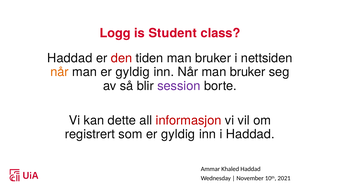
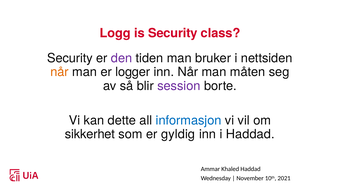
is Student: Student -> Security
Haddad at (70, 58): Haddad -> Security
den colour: red -> purple
man er gyldig: gyldig -> logger
Når man bruker: bruker -> måten
informasjon colour: red -> blue
registrert: registrert -> sikkerhet
